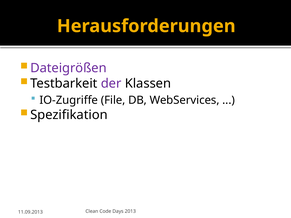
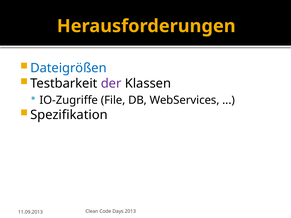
Dateigrößen colour: purple -> blue
